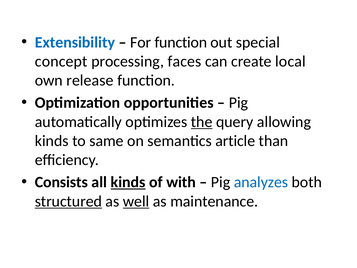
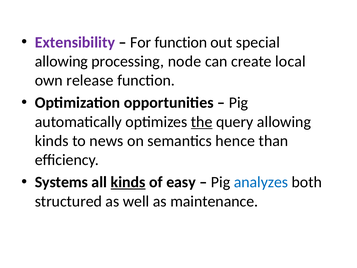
Extensibility colour: blue -> purple
concept at (61, 61): concept -> allowing
faces: faces -> node
same: same -> news
article: article -> hence
Consists: Consists -> Systems
with: with -> easy
structured underline: present -> none
well underline: present -> none
